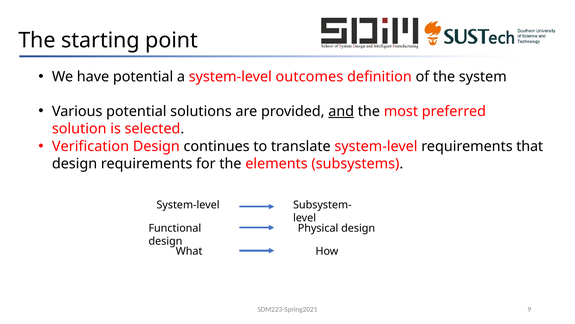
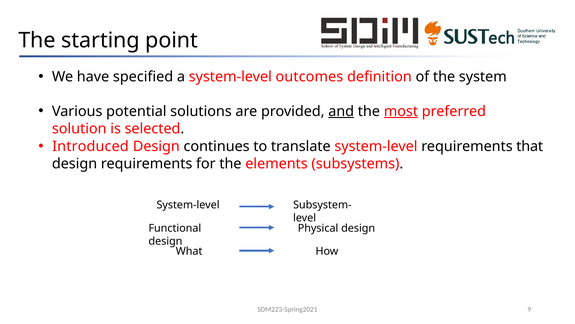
have potential: potential -> specified
most underline: none -> present
Verification: Verification -> Introduced
